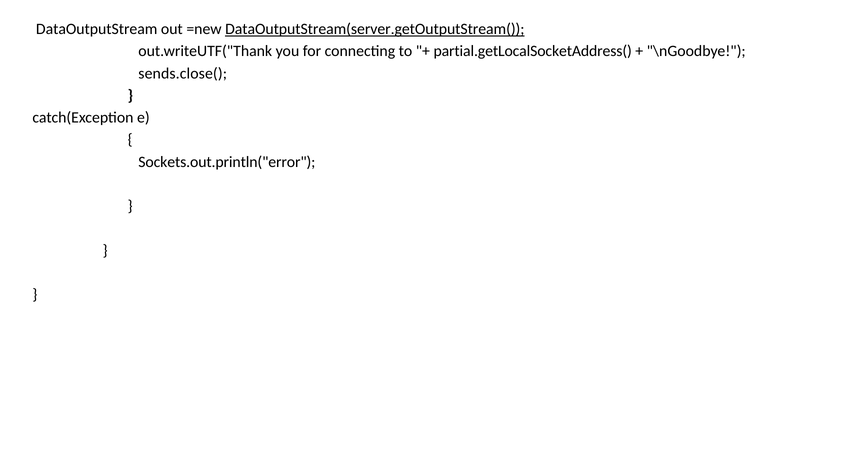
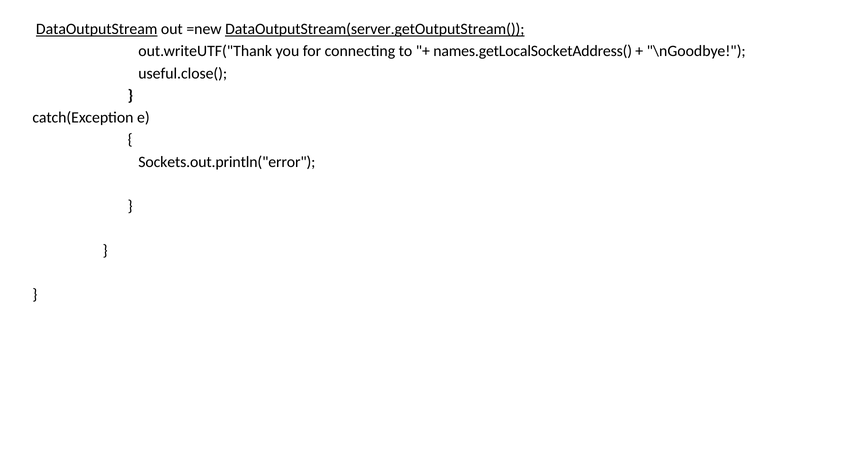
DataOutputStream underline: none -> present
partial.getLocalSocketAddress(: partial.getLocalSocketAddress( -> names.getLocalSocketAddress(
sends.close(: sends.close( -> useful.close(
